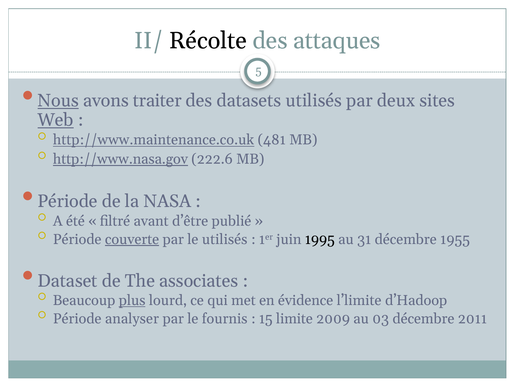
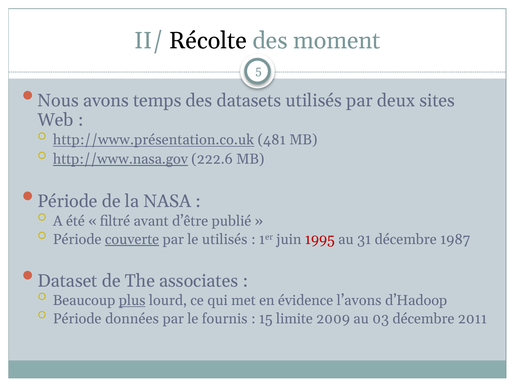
attaques: attaques -> moment
Nous underline: present -> none
traiter: traiter -> temps
Web underline: present -> none
http://www.maintenance.co.uk: http://www.maintenance.co.uk -> http://www.présentation.co.uk
1995 colour: black -> red
1955: 1955 -> 1987
l’limite: l’limite -> l’avons
analyser: analyser -> données
